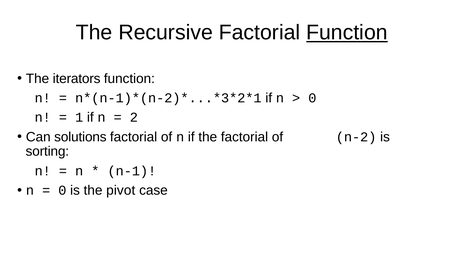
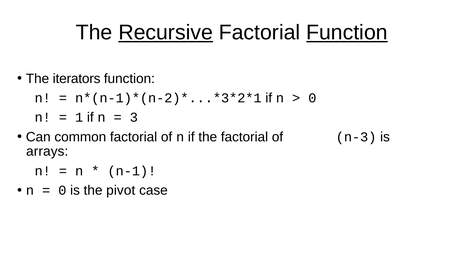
Recursive underline: none -> present
2: 2 -> 3
solutions: solutions -> common
n-2: n-2 -> n-3
sorting: sorting -> arrays
